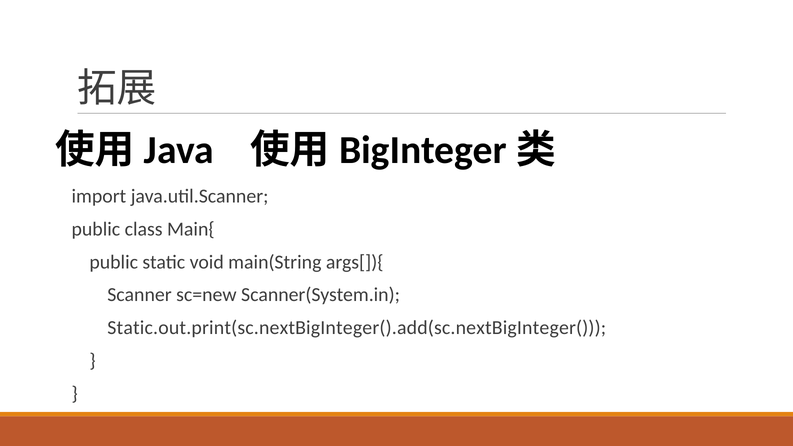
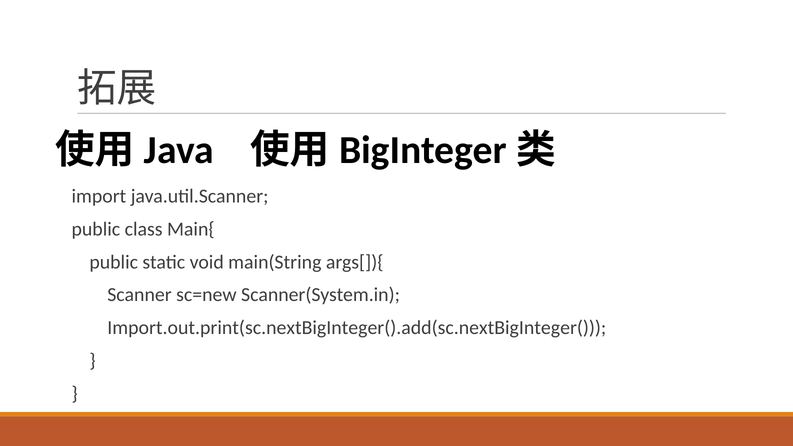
Static.out.print(sc.nextBigInteger().add(sc.nextBigInteger(: Static.out.print(sc.nextBigInteger().add(sc.nextBigInteger( -> Import.out.print(sc.nextBigInteger().add(sc.nextBigInteger(
